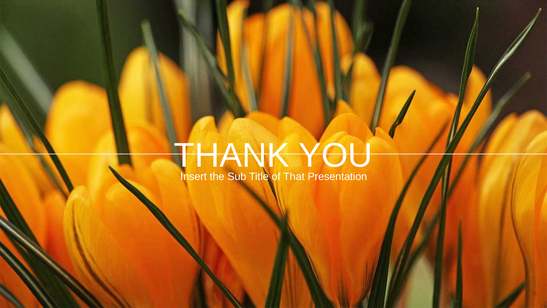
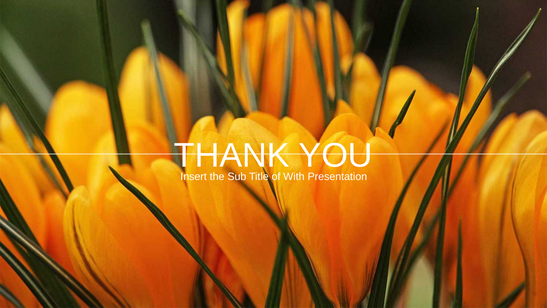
That: That -> With
